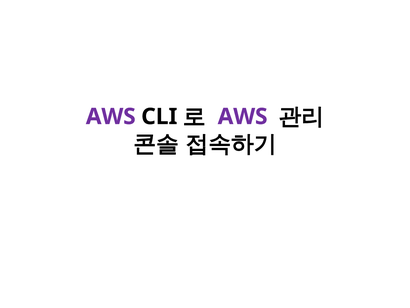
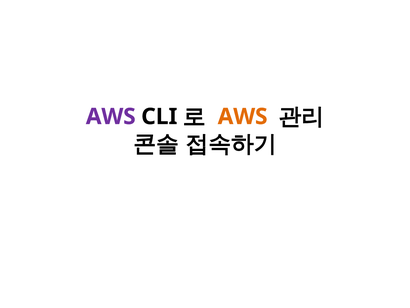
AWS at (243, 116) colour: purple -> orange
